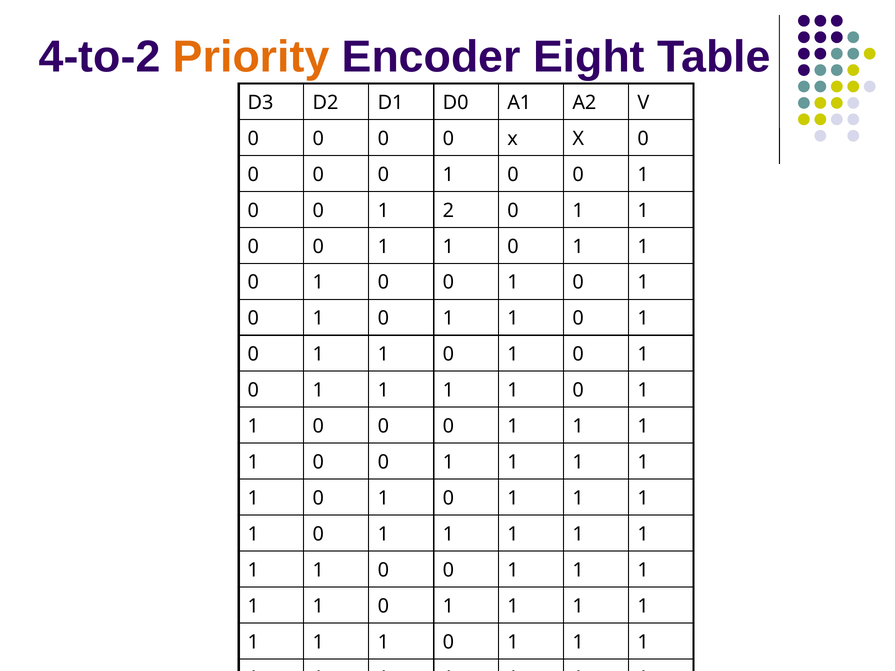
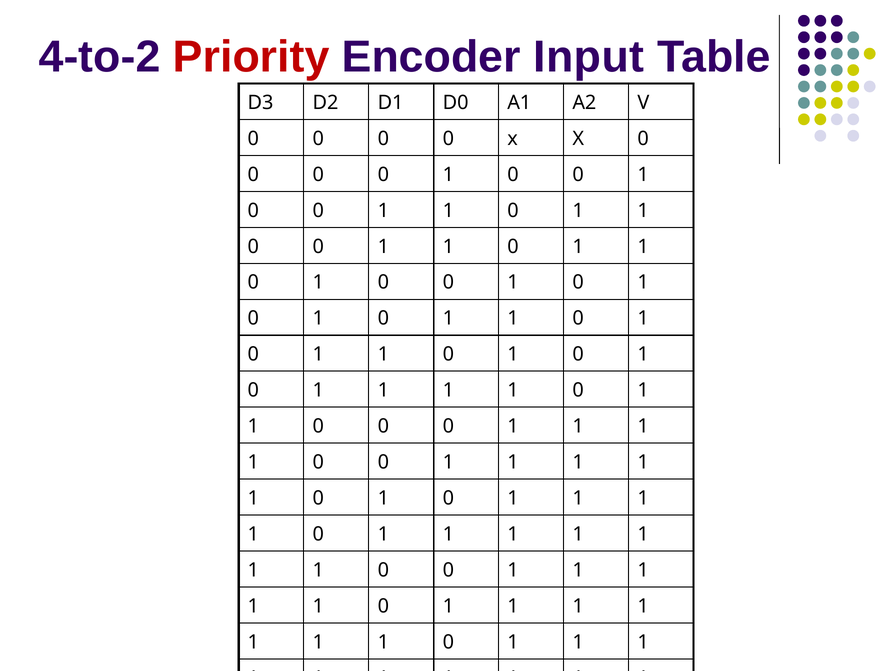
Priority colour: orange -> red
Eight: Eight -> Input
2 at (448, 211): 2 -> 1
